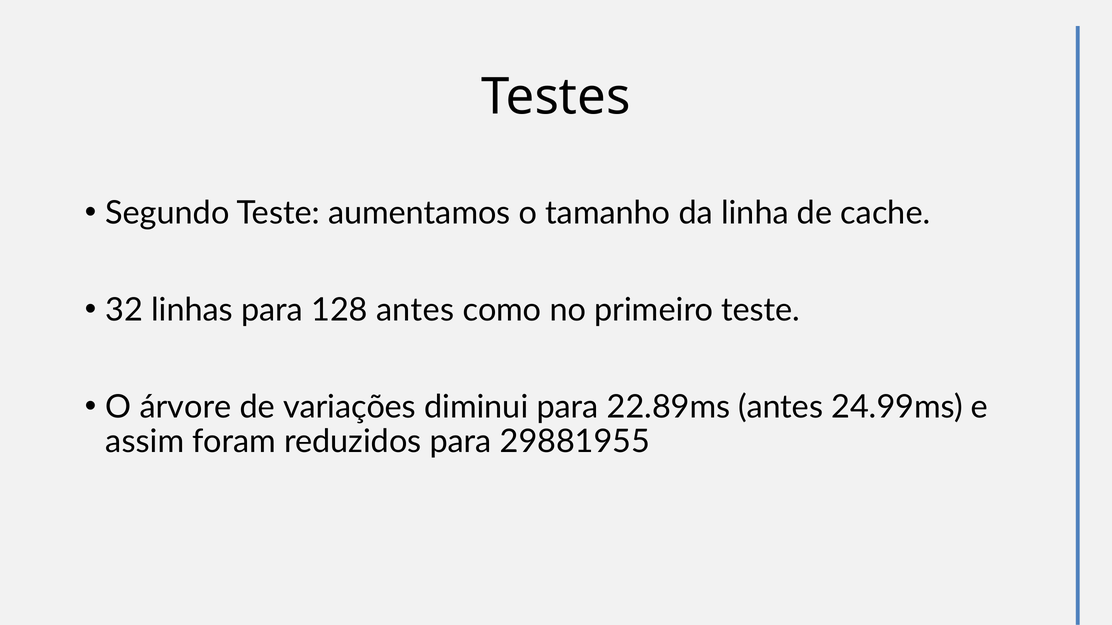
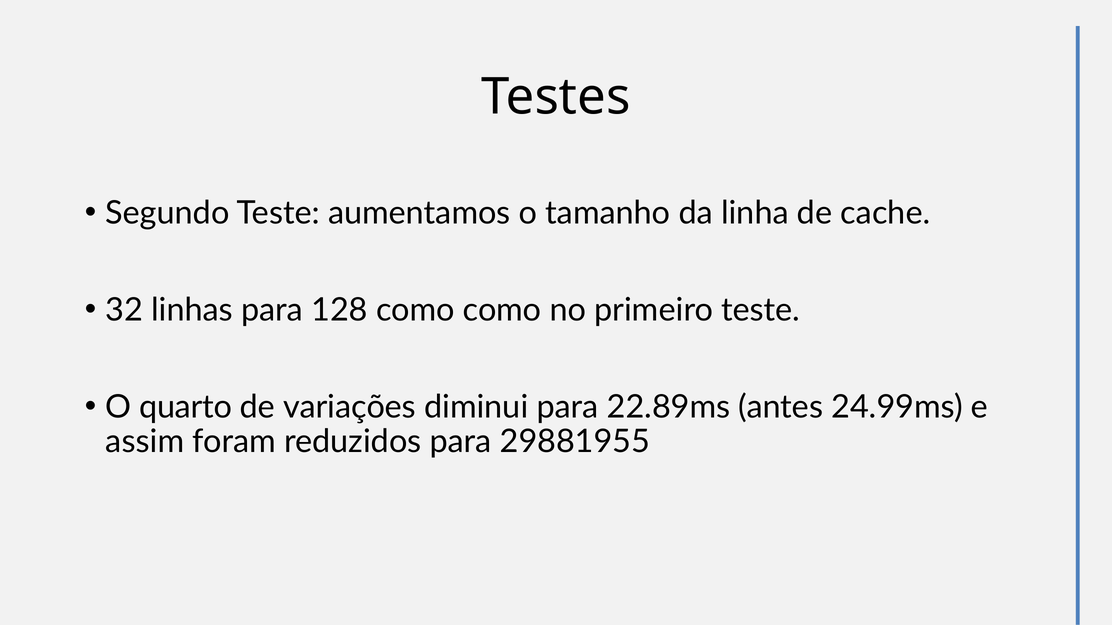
128 antes: antes -> como
árvore: árvore -> quarto
